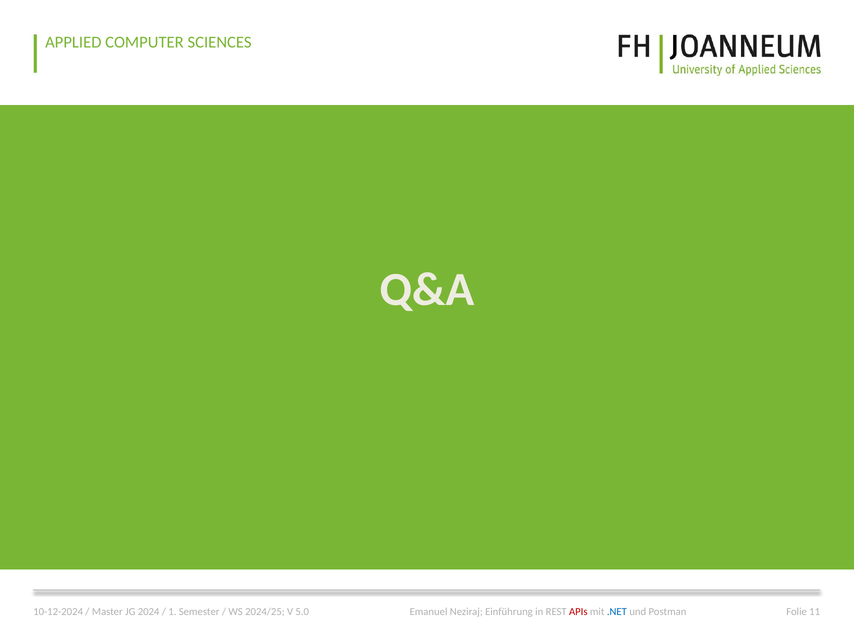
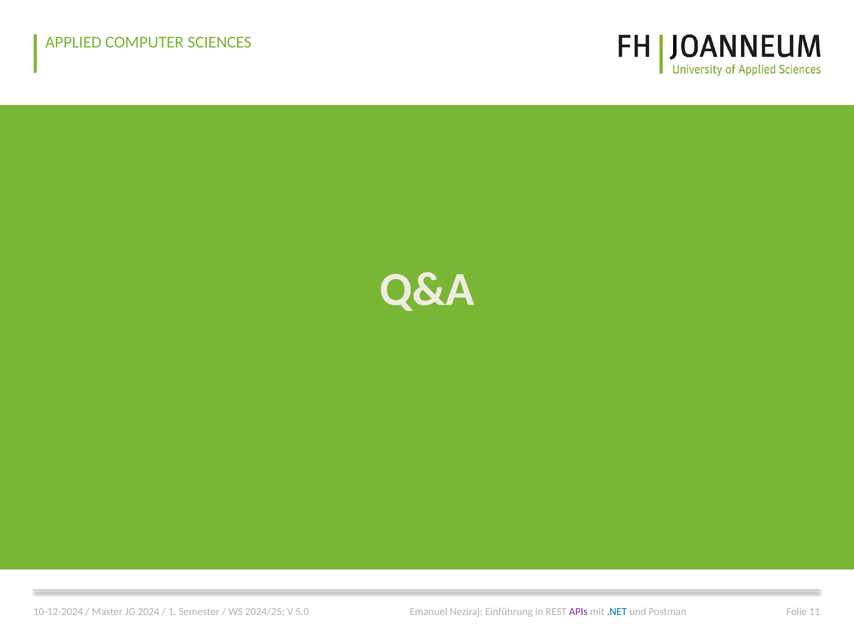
APIs colour: red -> purple
